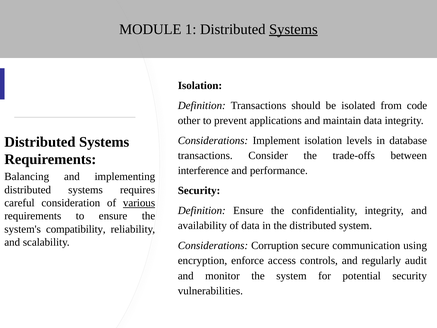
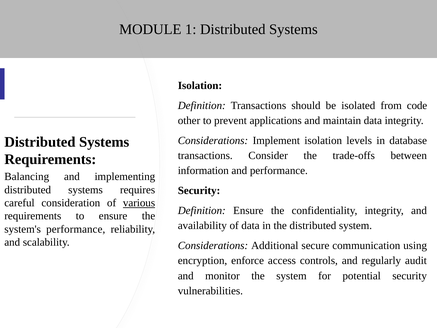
Systems at (293, 29) underline: present -> none
interference: interference -> information
system's compatibility: compatibility -> performance
Corruption: Corruption -> Additional
